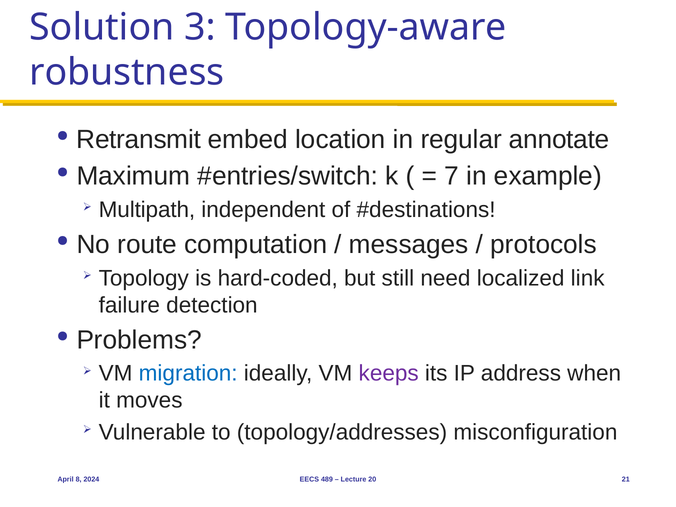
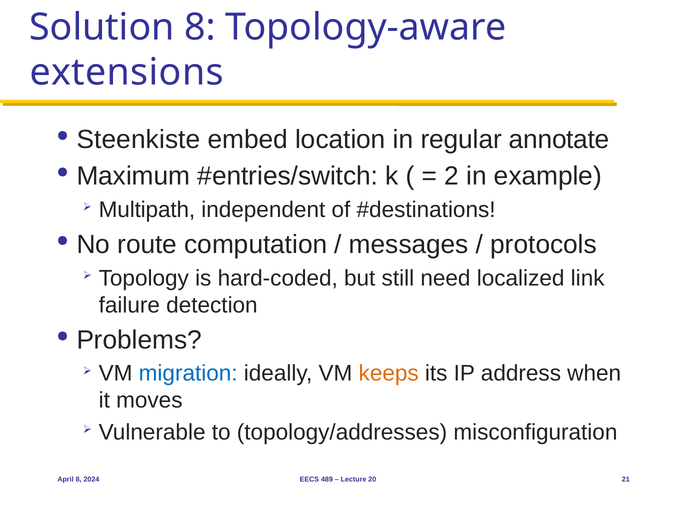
Solution 3: 3 -> 8
robustness: robustness -> extensions
Retransmit: Retransmit -> Steenkiste
7: 7 -> 2
keeps colour: purple -> orange
